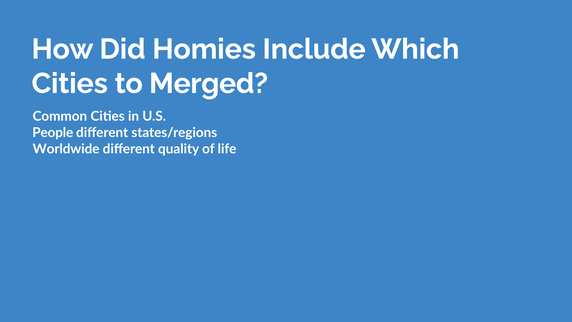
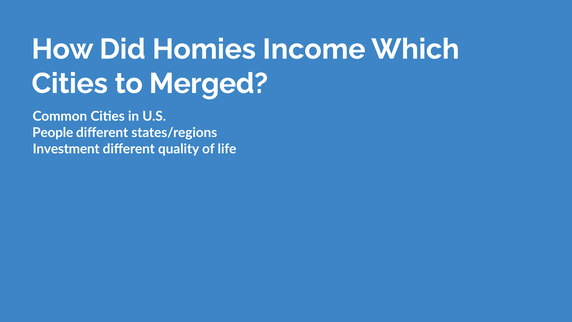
Include: Include -> Income
Worldwide: Worldwide -> Investment
